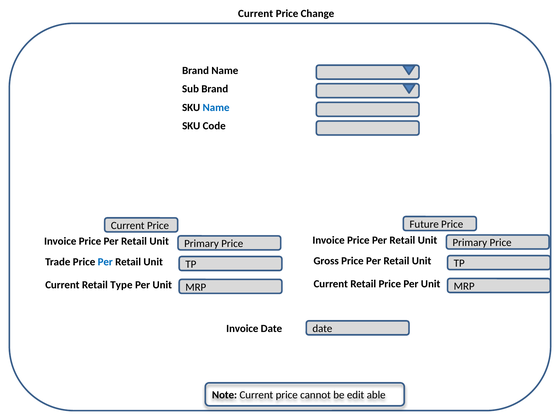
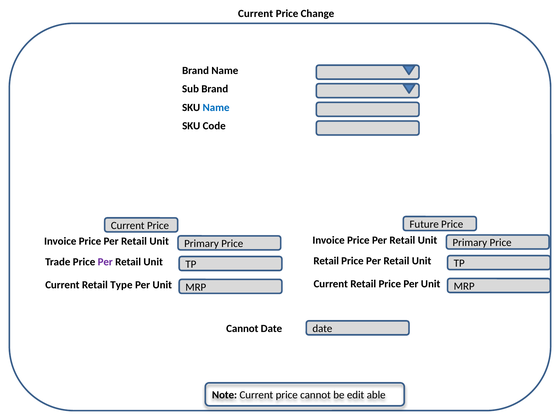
Gross at (326, 261): Gross -> Retail
Per at (105, 262) colour: blue -> purple
Invoice at (242, 328): Invoice -> Cannot
